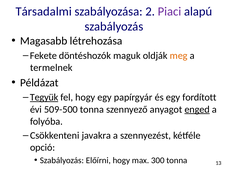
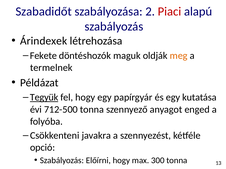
Társadalmi: Társadalmi -> Szabadidőt
Piaci colour: purple -> red
Magasabb: Magasabb -> Árindexek
fordított: fordított -> kutatása
509-500: 509-500 -> 712-500
enged underline: present -> none
